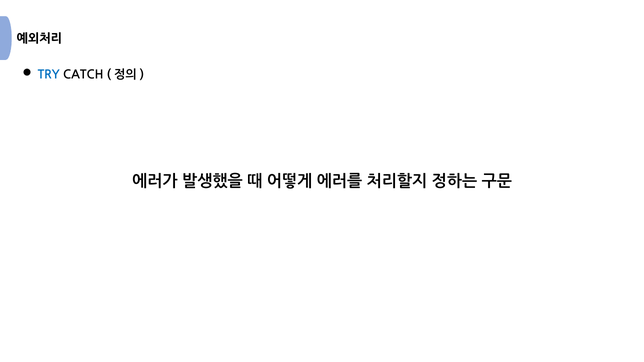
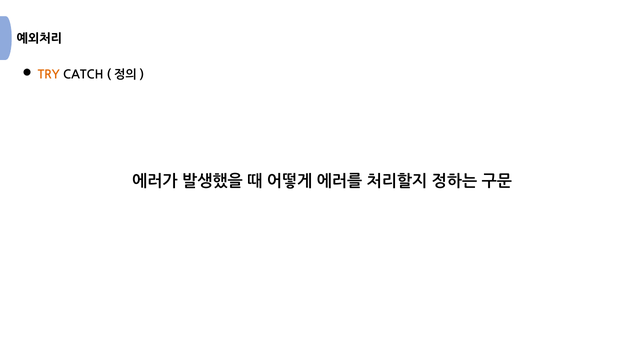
TRY colour: blue -> orange
